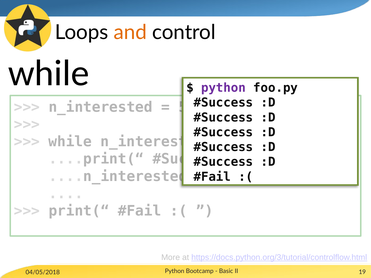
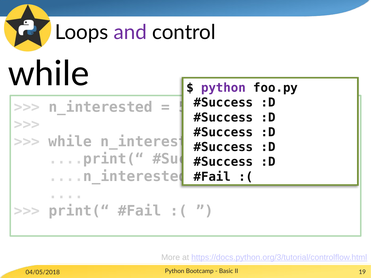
and colour: orange -> purple
